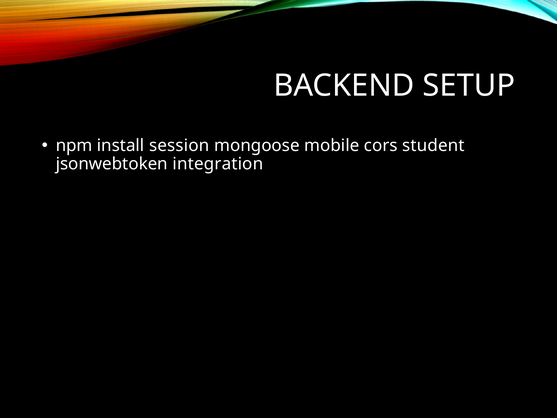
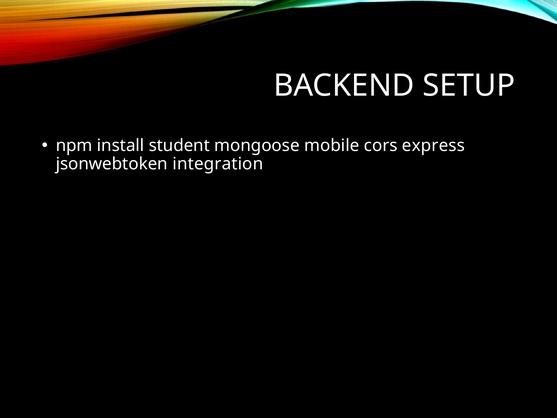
session: session -> student
student: student -> express
